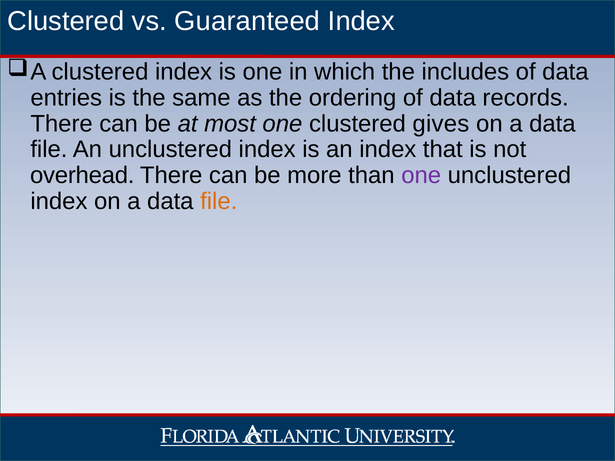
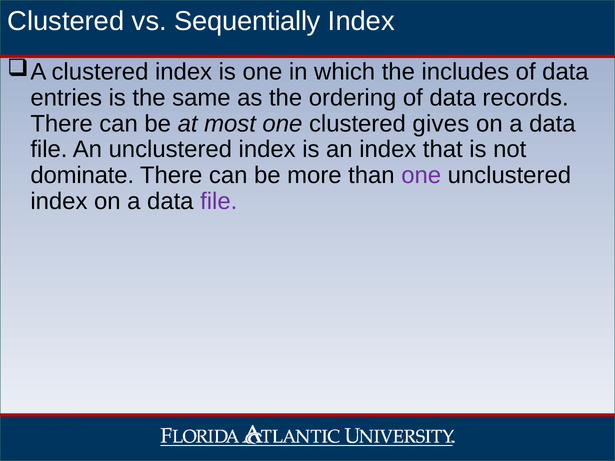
Guaranteed: Guaranteed -> Sequentially
overhead: overhead -> dominate
file at (219, 201) colour: orange -> purple
